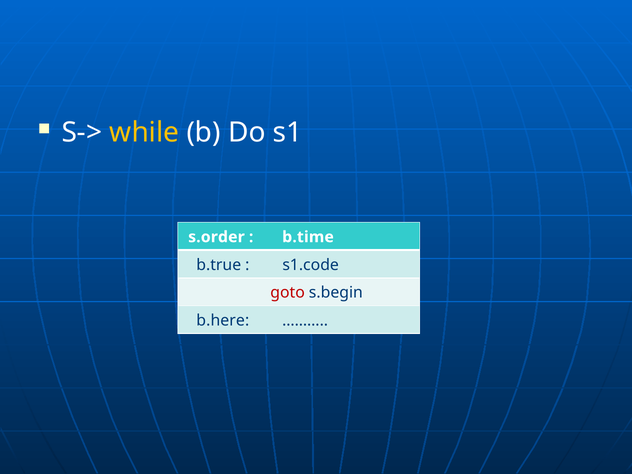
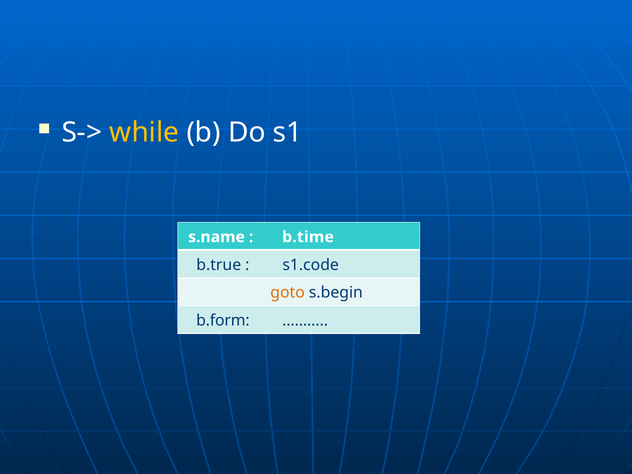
s.order: s.order -> s.name
goto colour: red -> orange
b.here: b.here -> b.form
